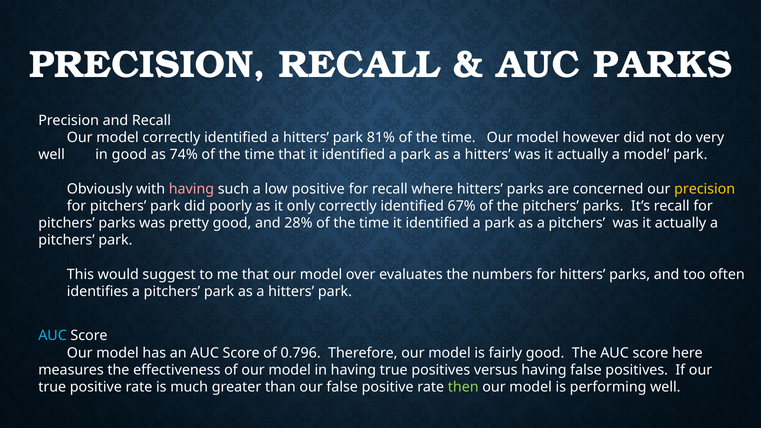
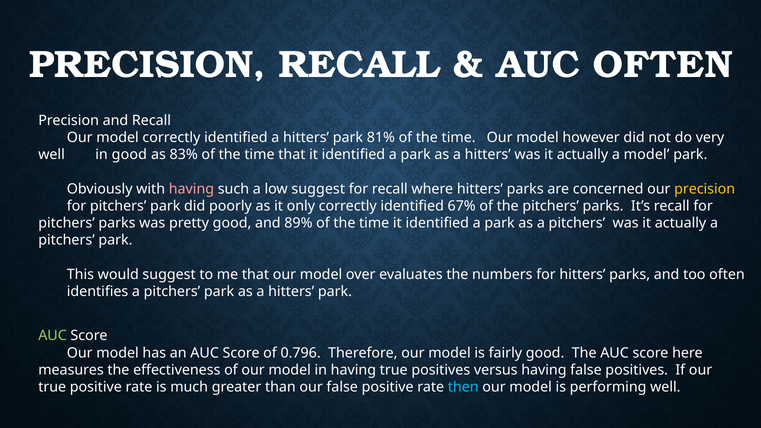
AUC PARKS: PARKS -> OFTEN
74%: 74% -> 83%
low positive: positive -> suggest
28%: 28% -> 89%
AUC at (53, 336) colour: light blue -> light green
then colour: light green -> light blue
